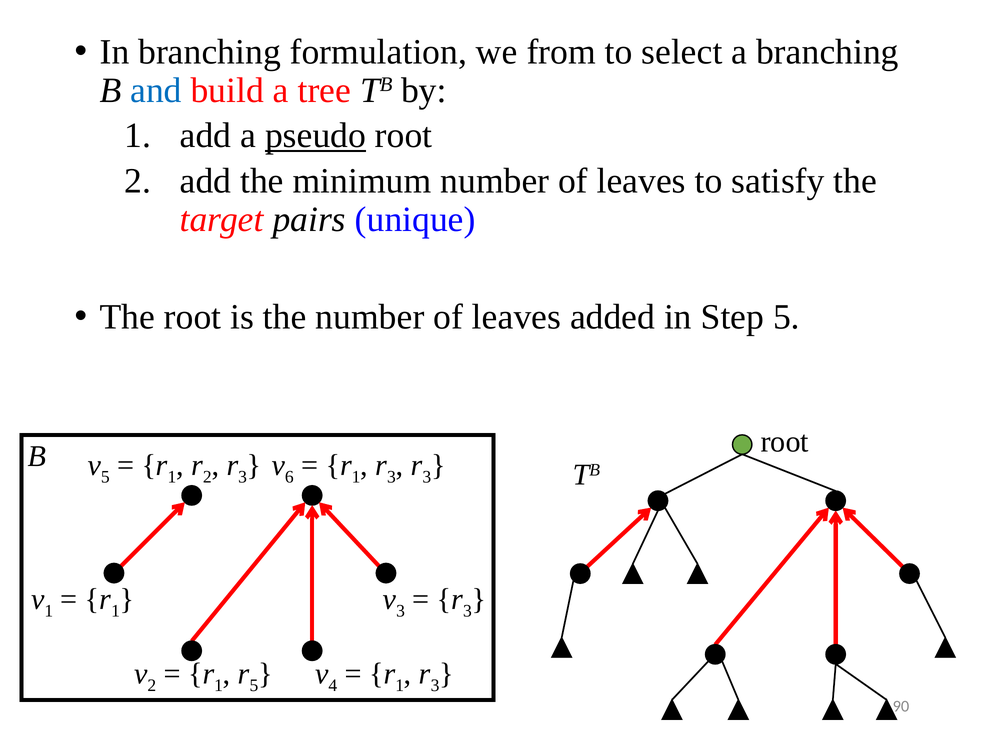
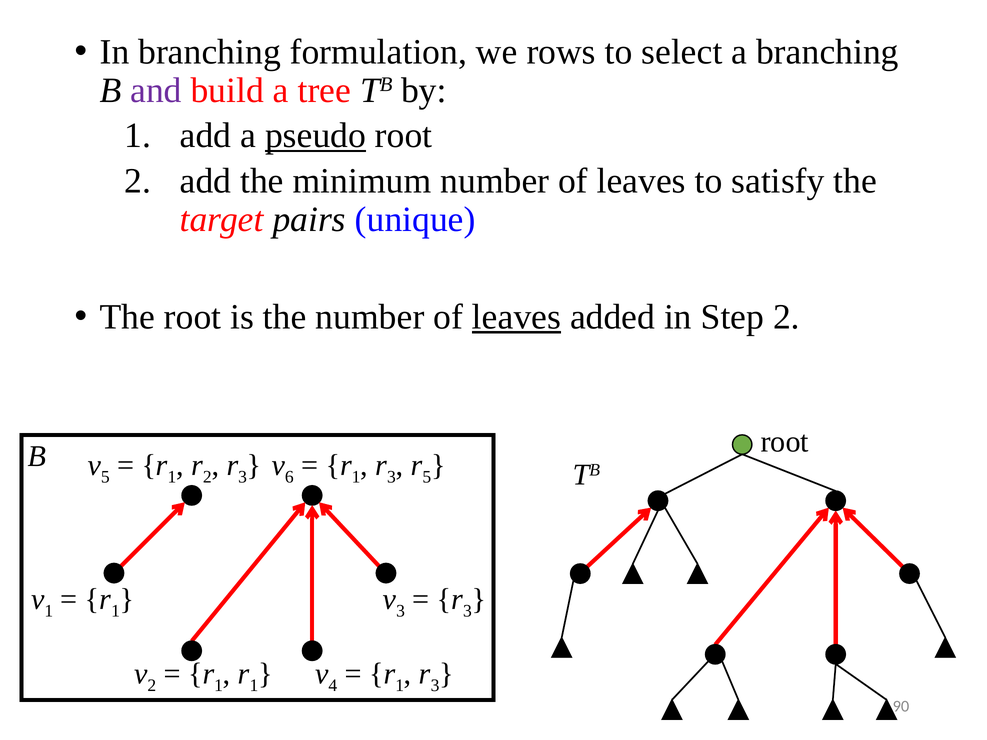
from: from -> rows
and colour: blue -> purple
leaves at (516, 317) underline: none -> present
Step 5: 5 -> 2
3 at (427, 477): 3 -> 5
5 at (254, 686): 5 -> 1
